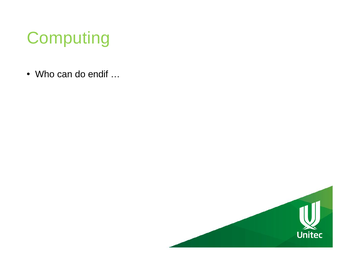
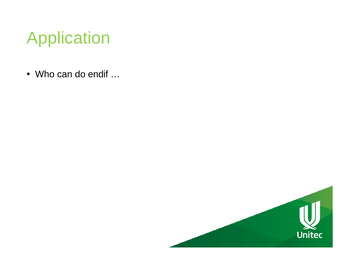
Computing: Computing -> Application
